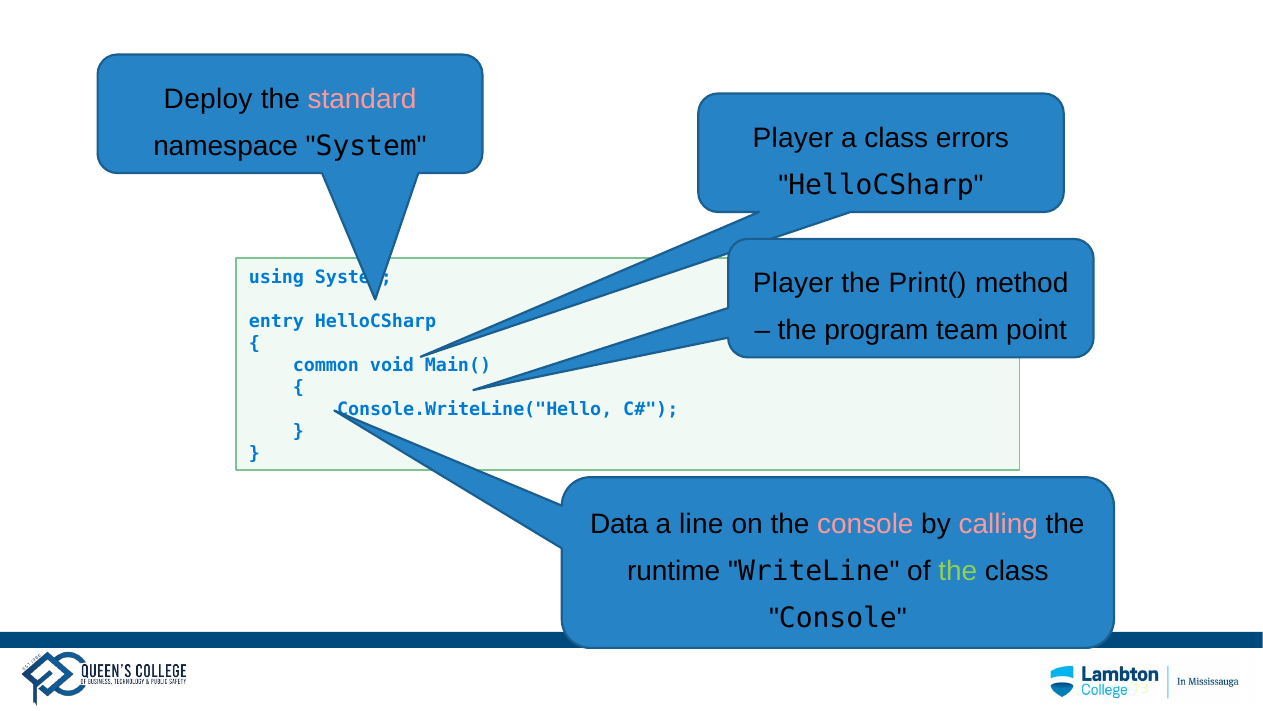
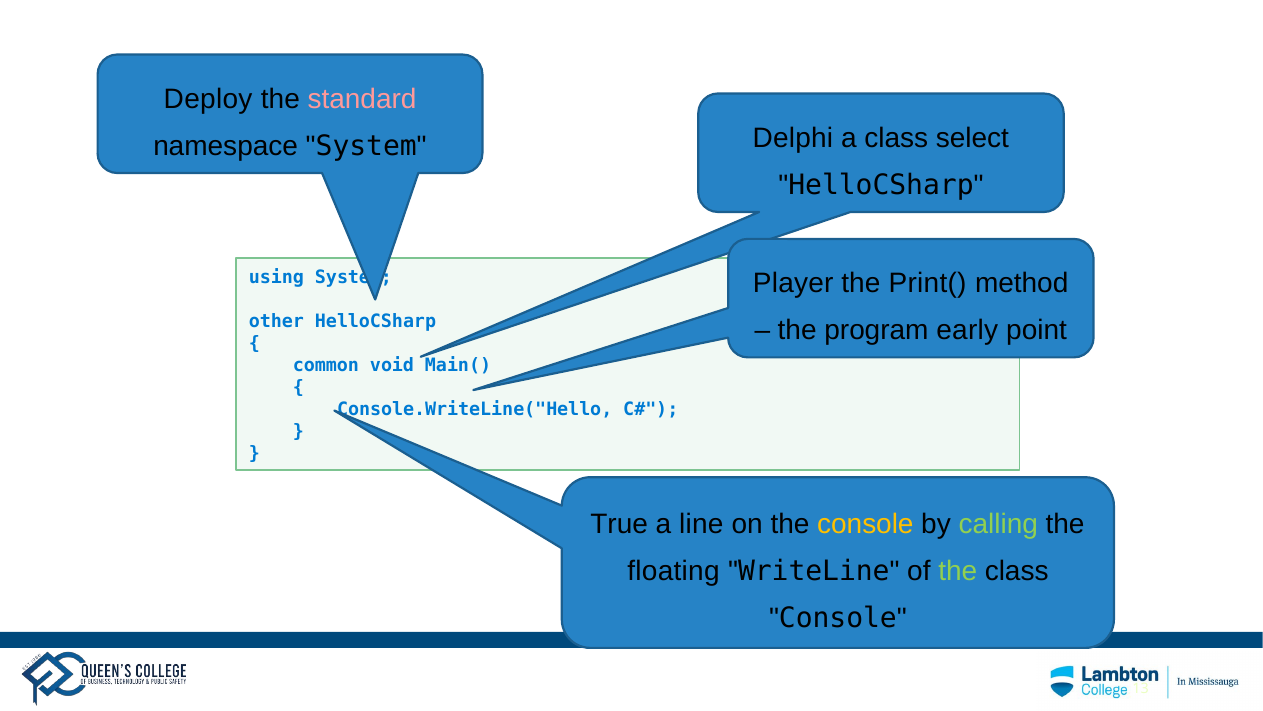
System Player: Player -> Delphi
errors: errors -> select
entry: entry -> other
team: team -> early
Data: Data -> True
console at (865, 524) colour: pink -> yellow
calling colour: pink -> light green
runtime: runtime -> floating
